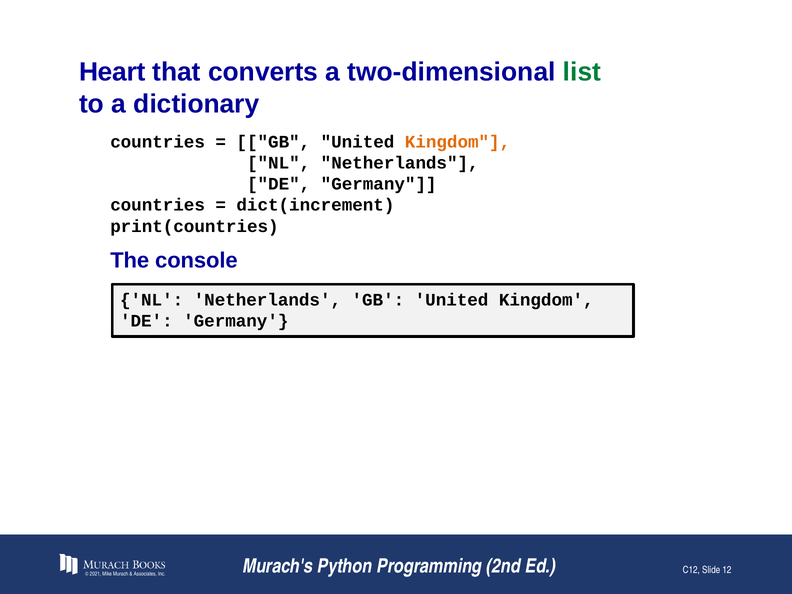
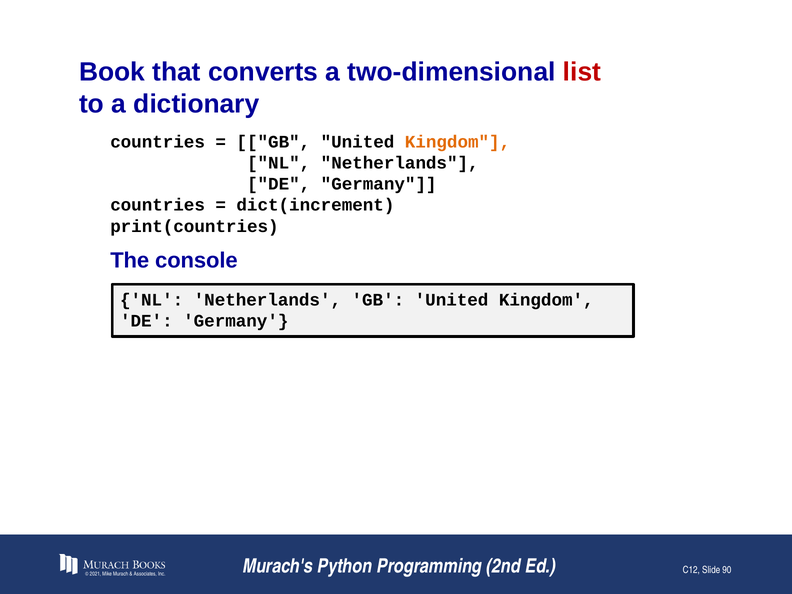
Heart: Heart -> Book
list colour: green -> red
12: 12 -> 90
